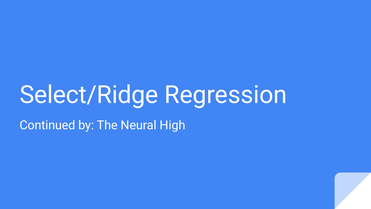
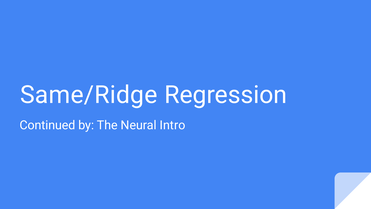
Select/Ridge: Select/Ridge -> Same/Ridge
High: High -> Intro
